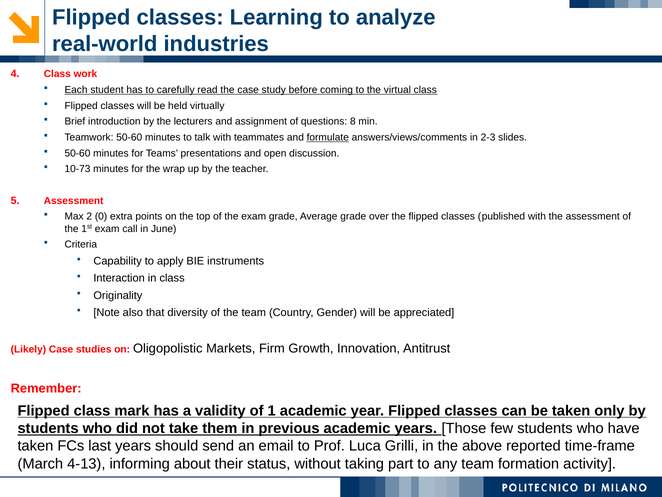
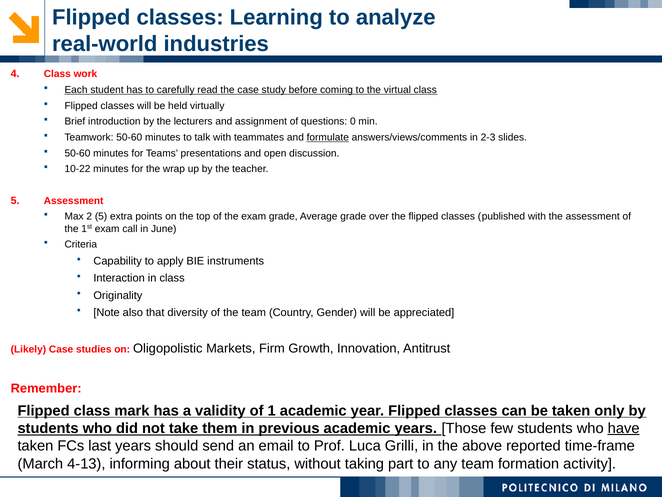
8: 8 -> 0
10-73: 10-73 -> 10-22
2 0: 0 -> 5
have underline: none -> present
